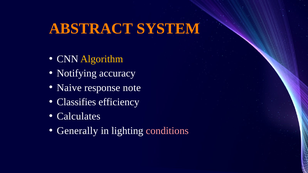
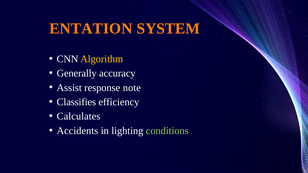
ABSTRACT: ABSTRACT -> ENTATION
Notifying: Notifying -> Generally
Naive: Naive -> Assist
Generally: Generally -> Accidents
conditions colour: pink -> light green
